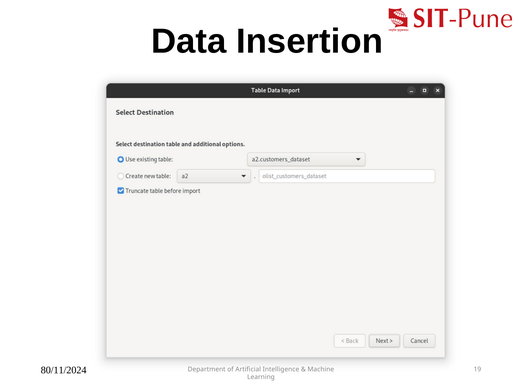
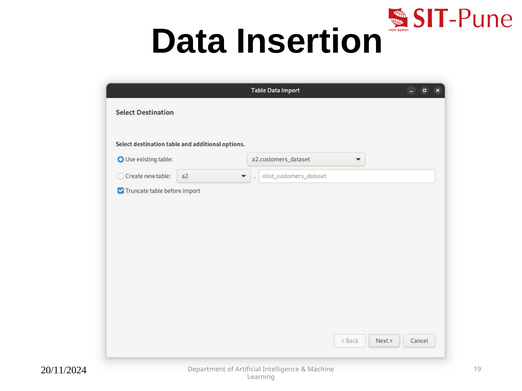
80/11/2024: 80/11/2024 -> 20/11/2024
